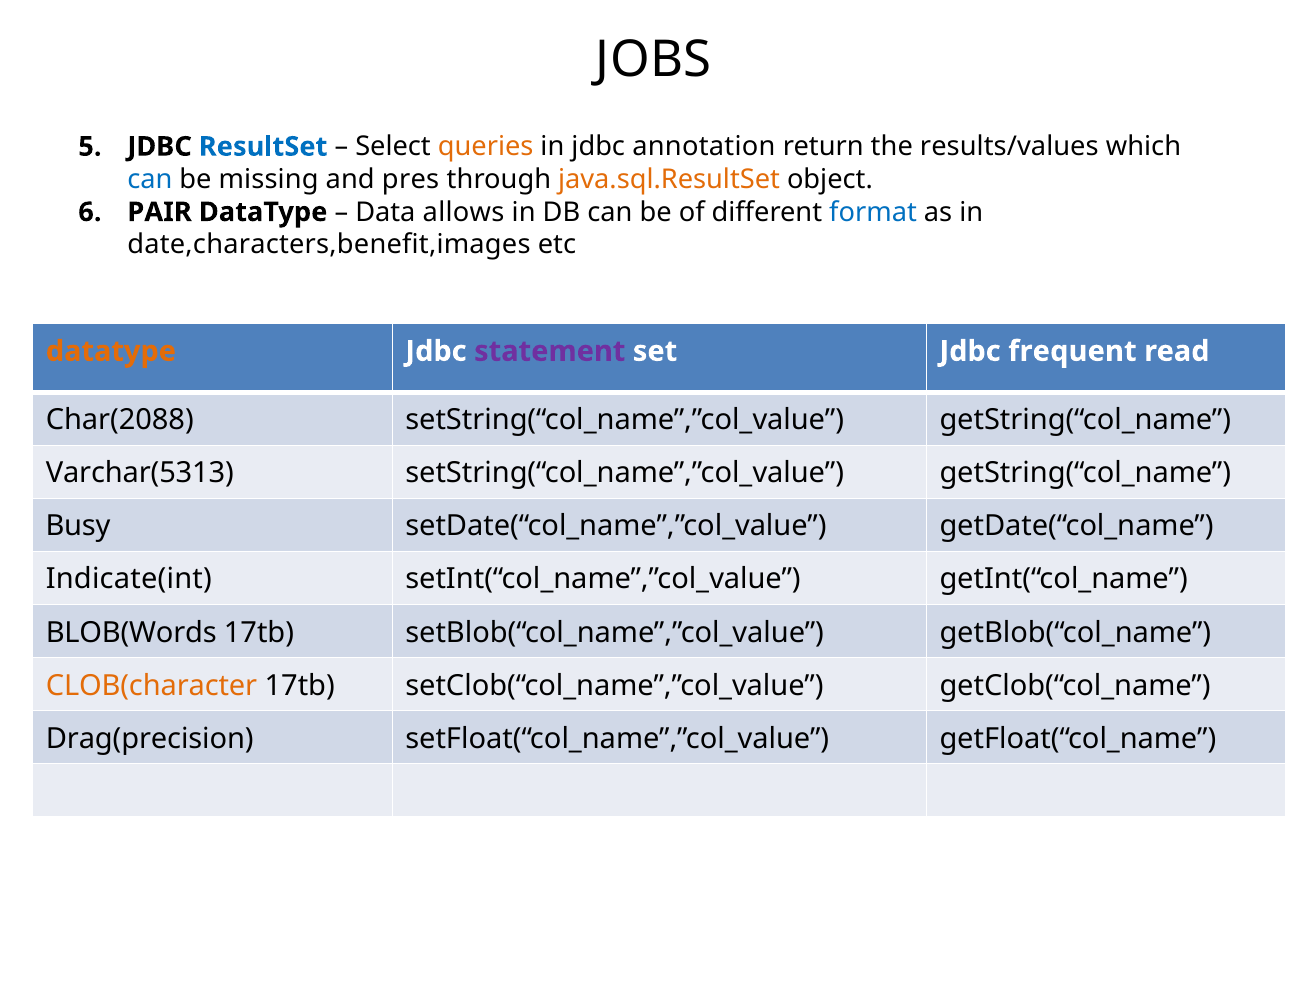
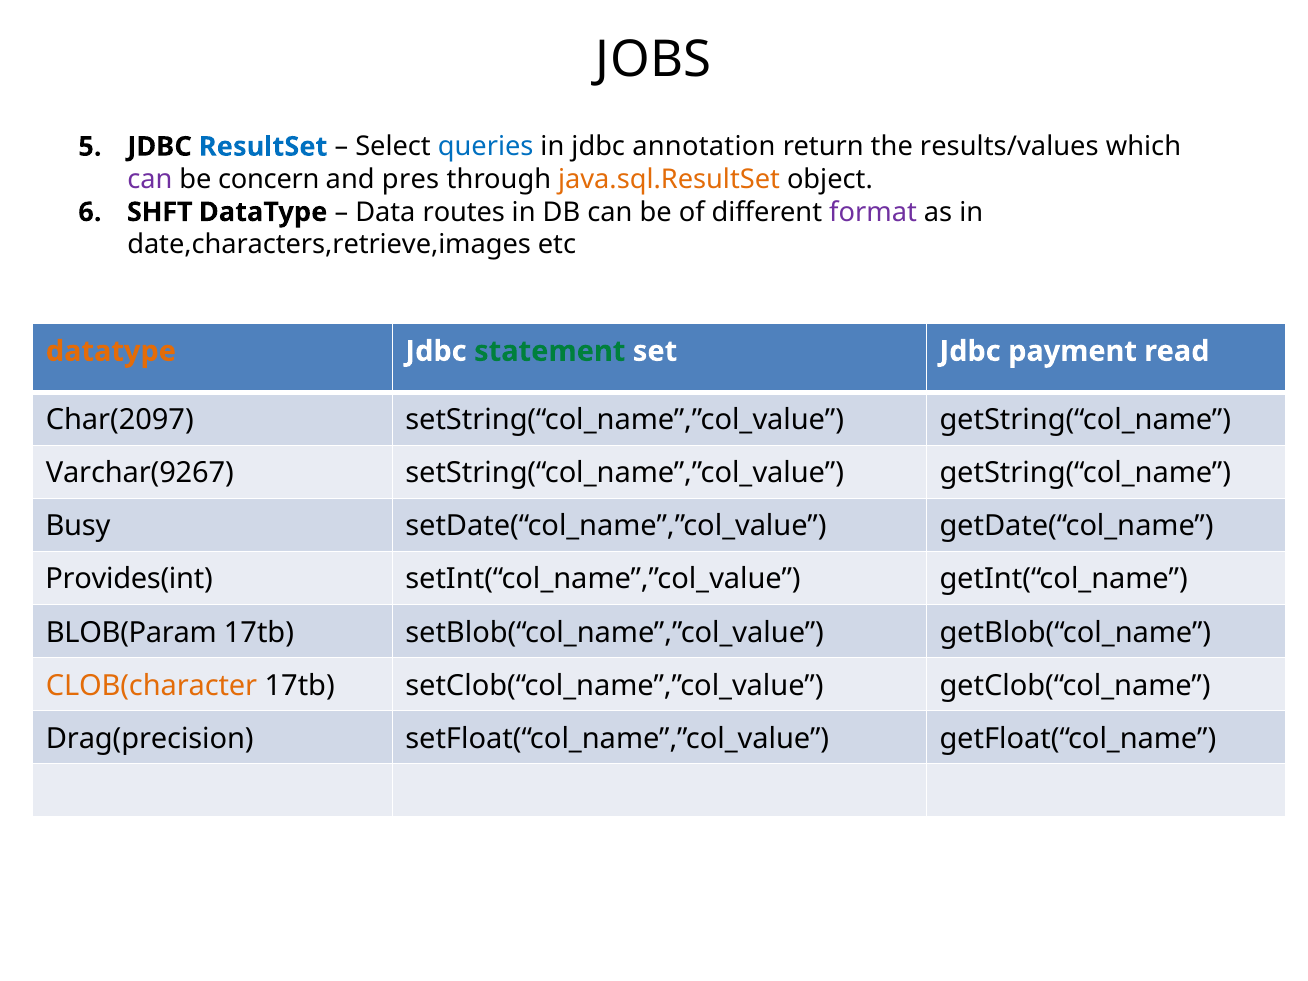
queries colour: orange -> blue
can at (150, 179) colour: blue -> purple
missing: missing -> concern
PAIR: PAIR -> SHFT
allows: allows -> routes
format colour: blue -> purple
date,characters,benefit,images: date,characters,benefit,images -> date,characters,retrieve,images
statement colour: purple -> green
frequent: frequent -> payment
Char(2088: Char(2088 -> Char(2097
Varchar(5313: Varchar(5313 -> Varchar(9267
Indicate(int: Indicate(int -> Provides(int
BLOB(Words: BLOB(Words -> BLOB(Param
